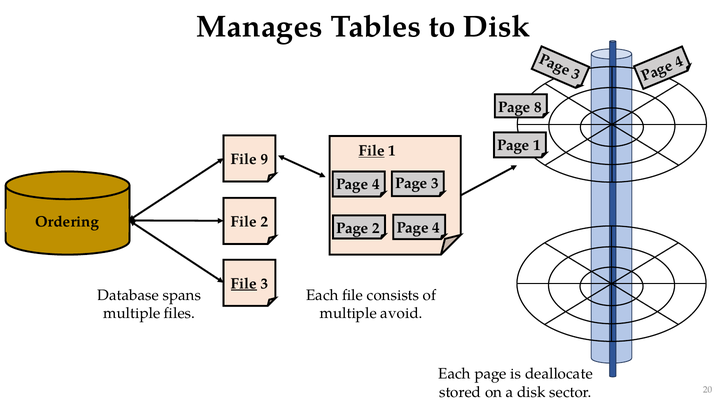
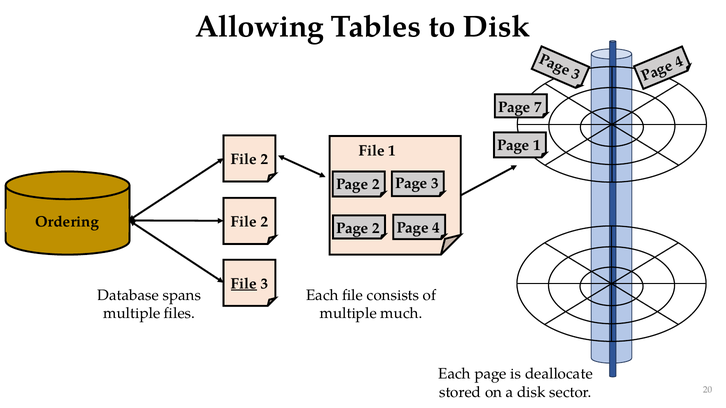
Manages: Manages -> Allowing
8: 8 -> 7
File at (372, 151) underline: present -> none
9 at (264, 160): 9 -> 2
4 at (376, 185): 4 -> 2
avoid: avoid -> much
